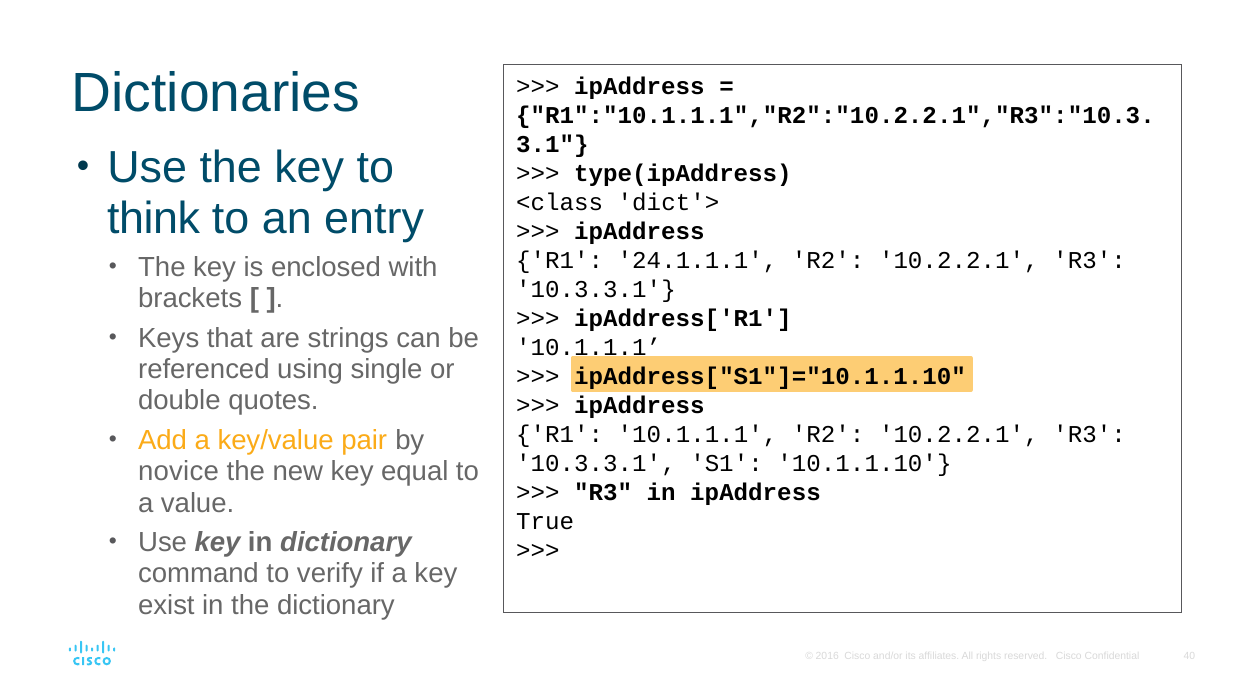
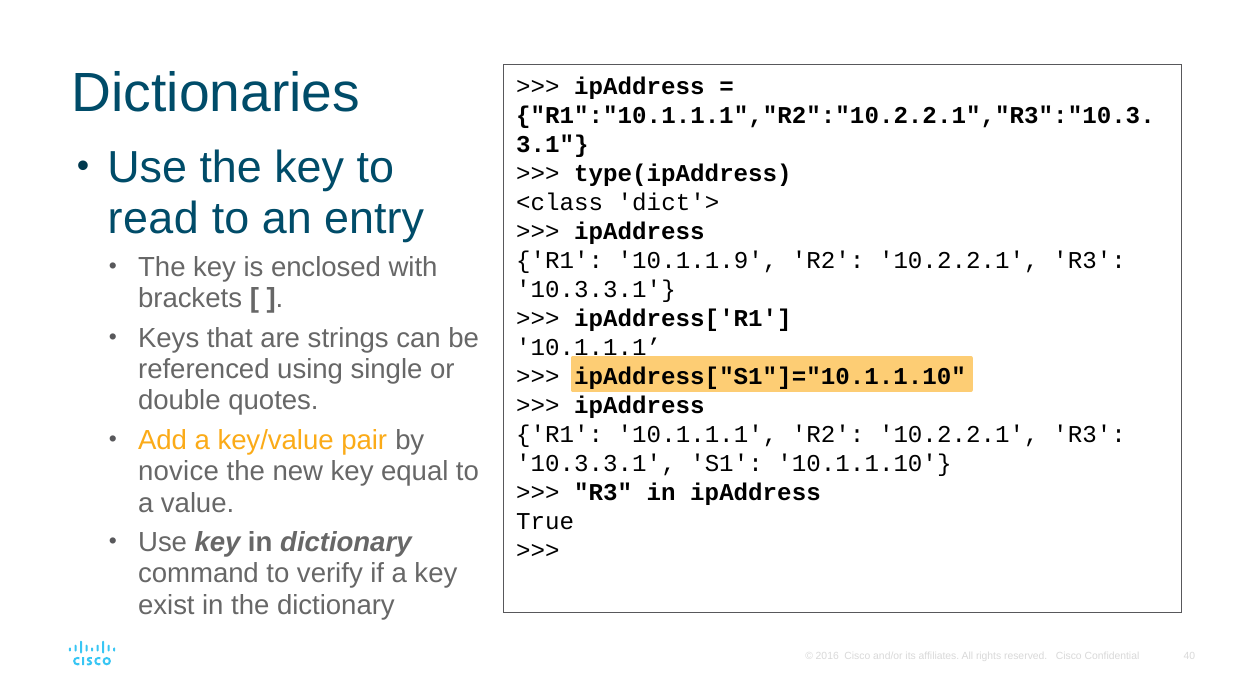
think: think -> read
24.1.1.1: 24.1.1.1 -> 10.1.1.9
